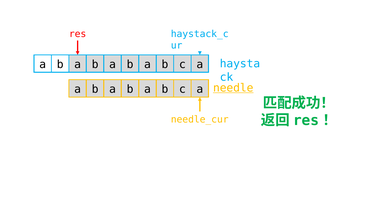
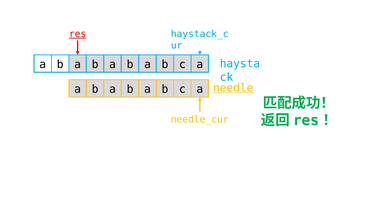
res underline: none -> present
